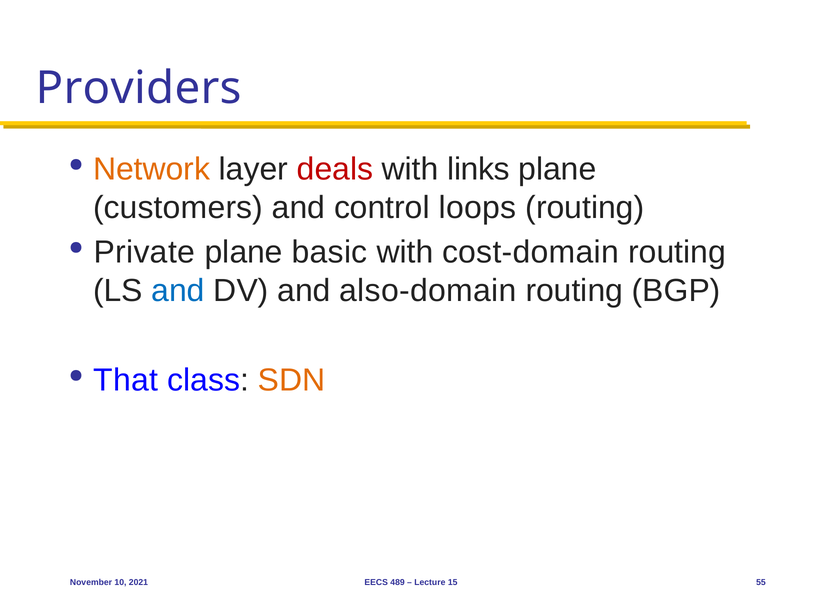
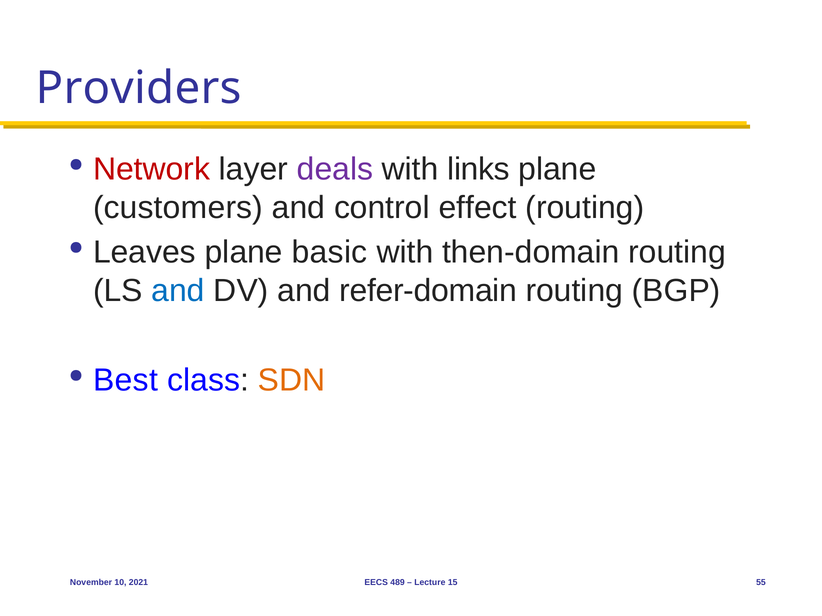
Network colour: orange -> red
deals colour: red -> purple
loops: loops -> effect
Private: Private -> Leaves
cost-domain: cost-domain -> then-domain
also-domain: also-domain -> refer-domain
That: That -> Best
